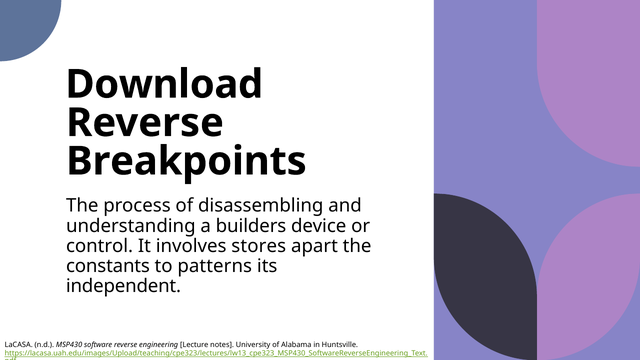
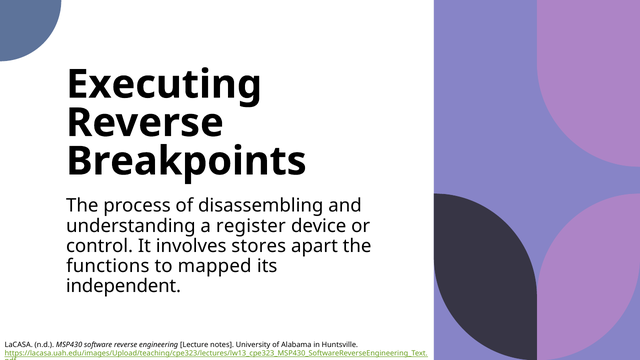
Download: Download -> Executing
builders: builders -> register
constants: constants -> functions
patterns: patterns -> mapped
